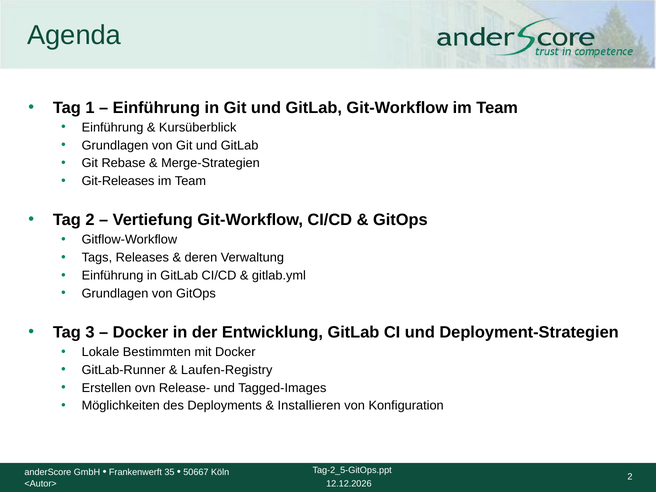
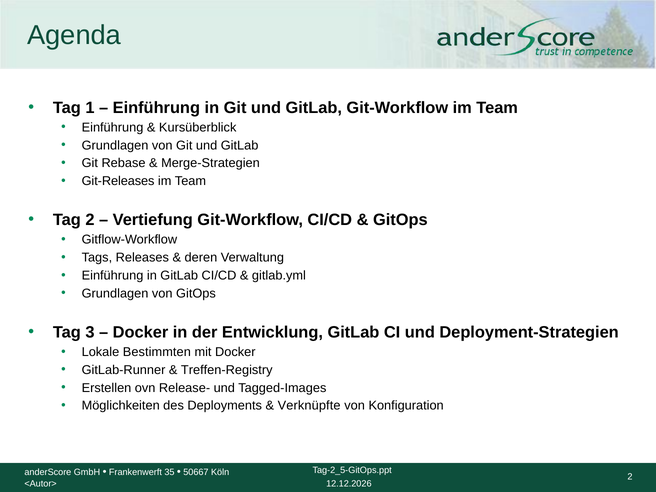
Laufen-Registry: Laufen-Registry -> Treffen-Registry
Installieren: Installieren -> Verknüpfte
